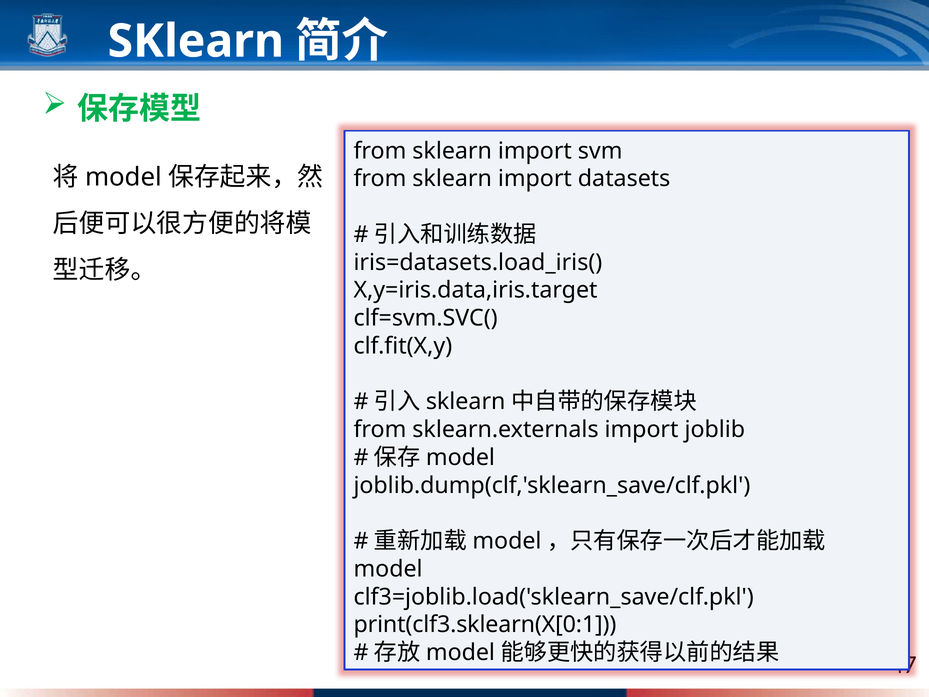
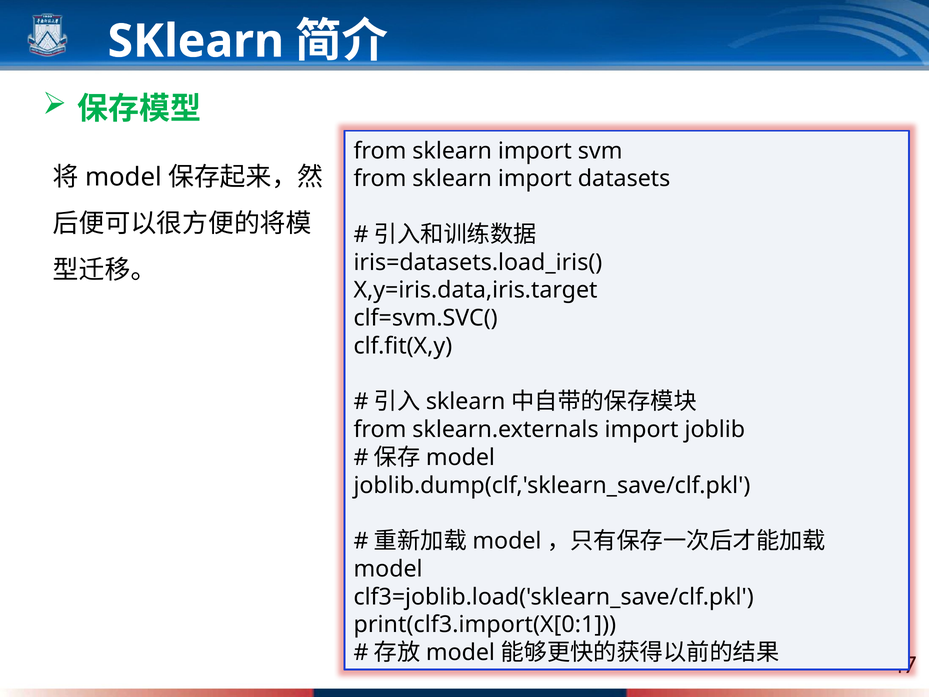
print(clf3.sklearn(X[0:1: print(clf3.sklearn(X[0:1 -> print(clf3.import(X[0:1
